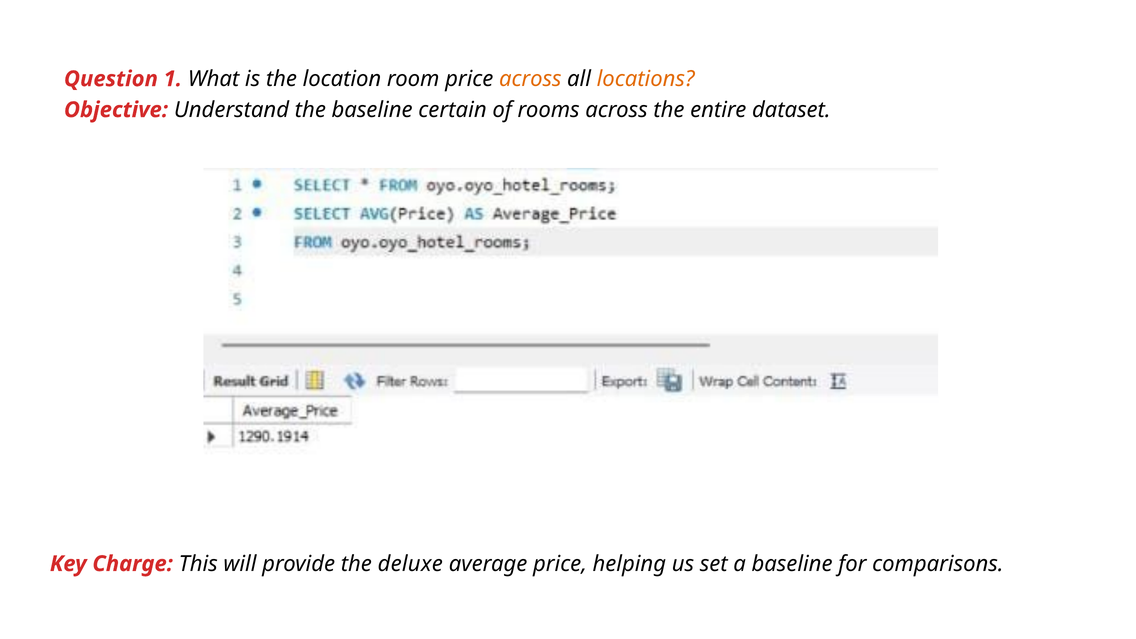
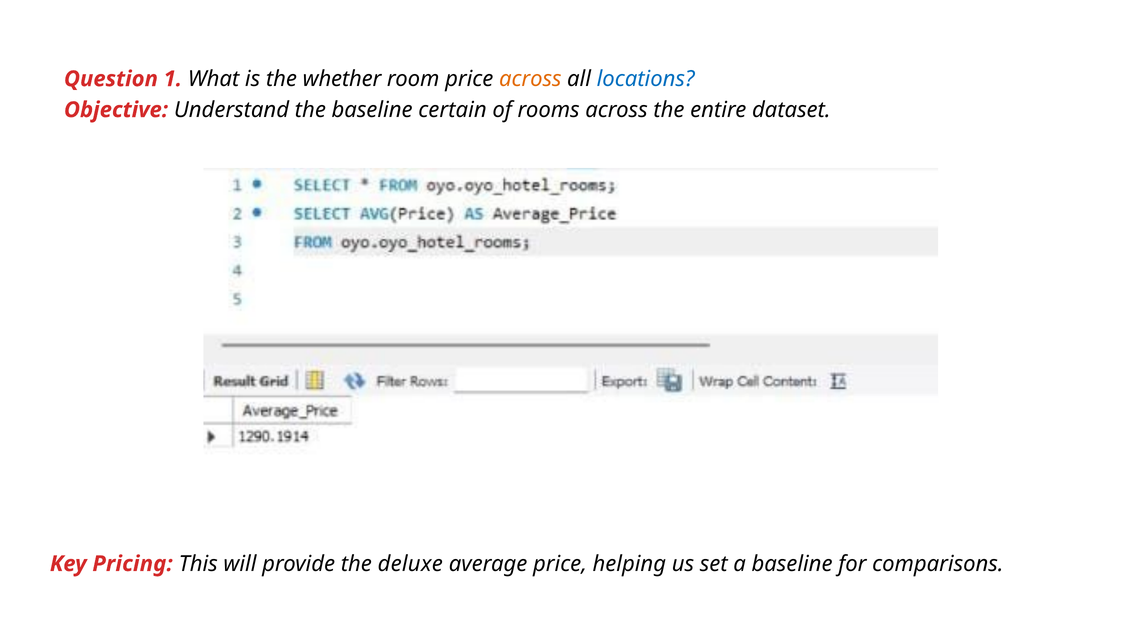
location: location -> whether
locations colour: orange -> blue
Charge: Charge -> Pricing
